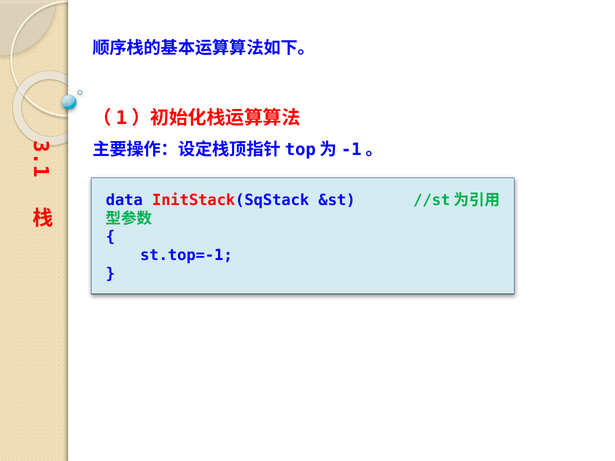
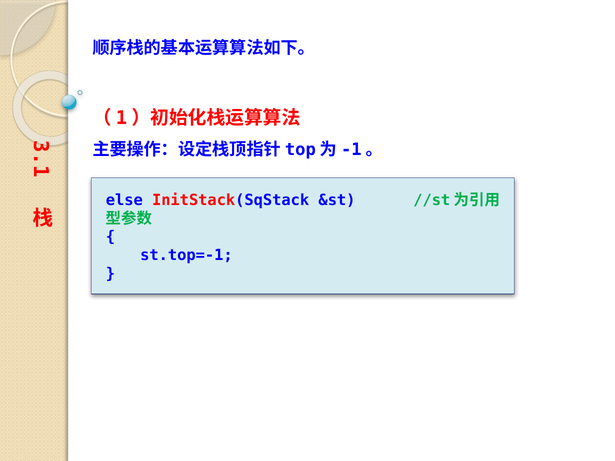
data: data -> else
